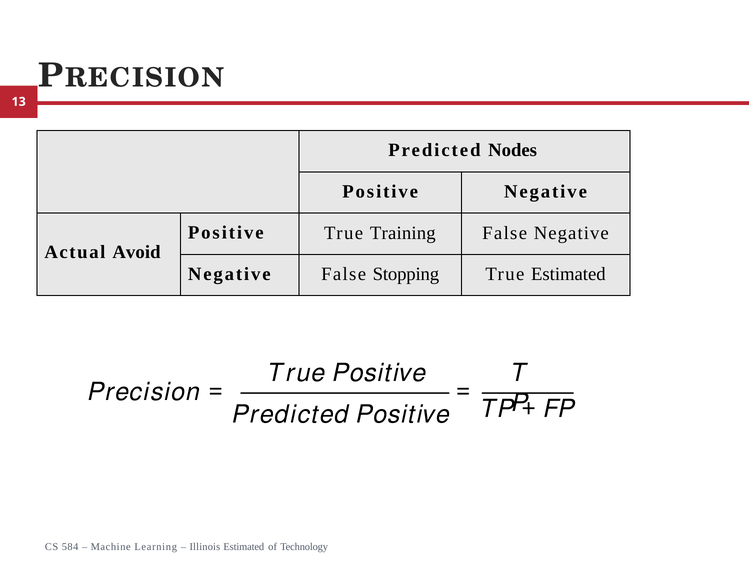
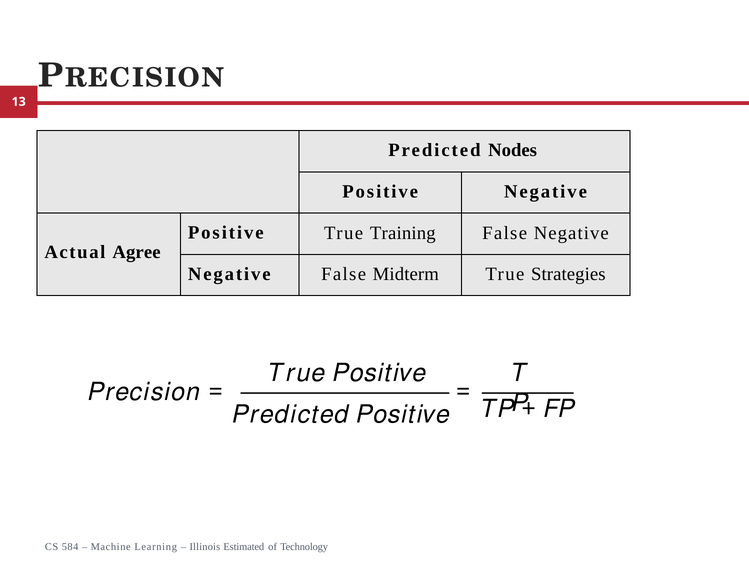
Avoid: Avoid -> Agree
Stopping: Stopping -> Midterm
True Estimated: Estimated -> Strategies
